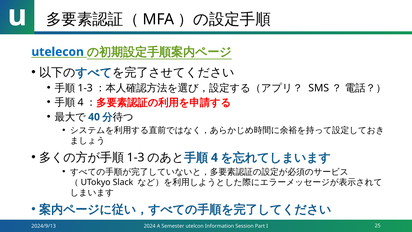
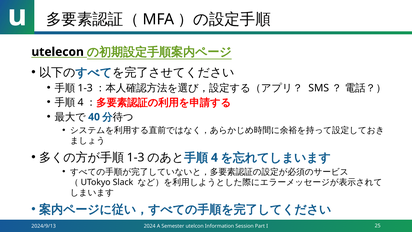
utelecon colour: blue -> black
